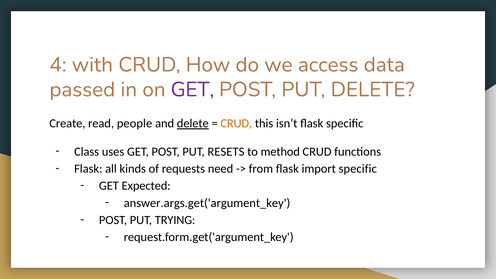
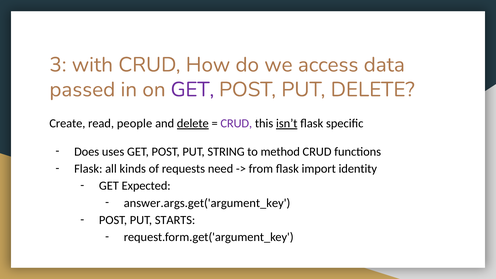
4: 4 -> 3
CRUD at (236, 123) colour: orange -> purple
isn’t underline: none -> present
Class: Class -> Does
RESETS: RESETS -> STRING
import specific: specific -> identity
TRYING: TRYING -> STARTS
